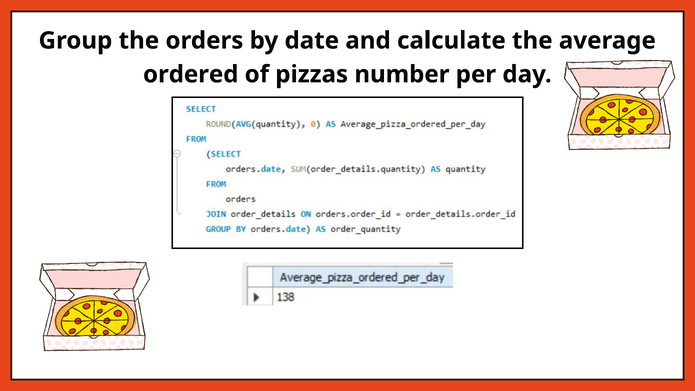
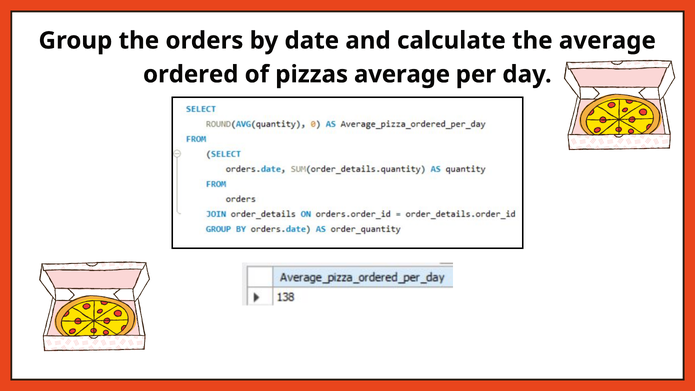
pizzas number: number -> average
